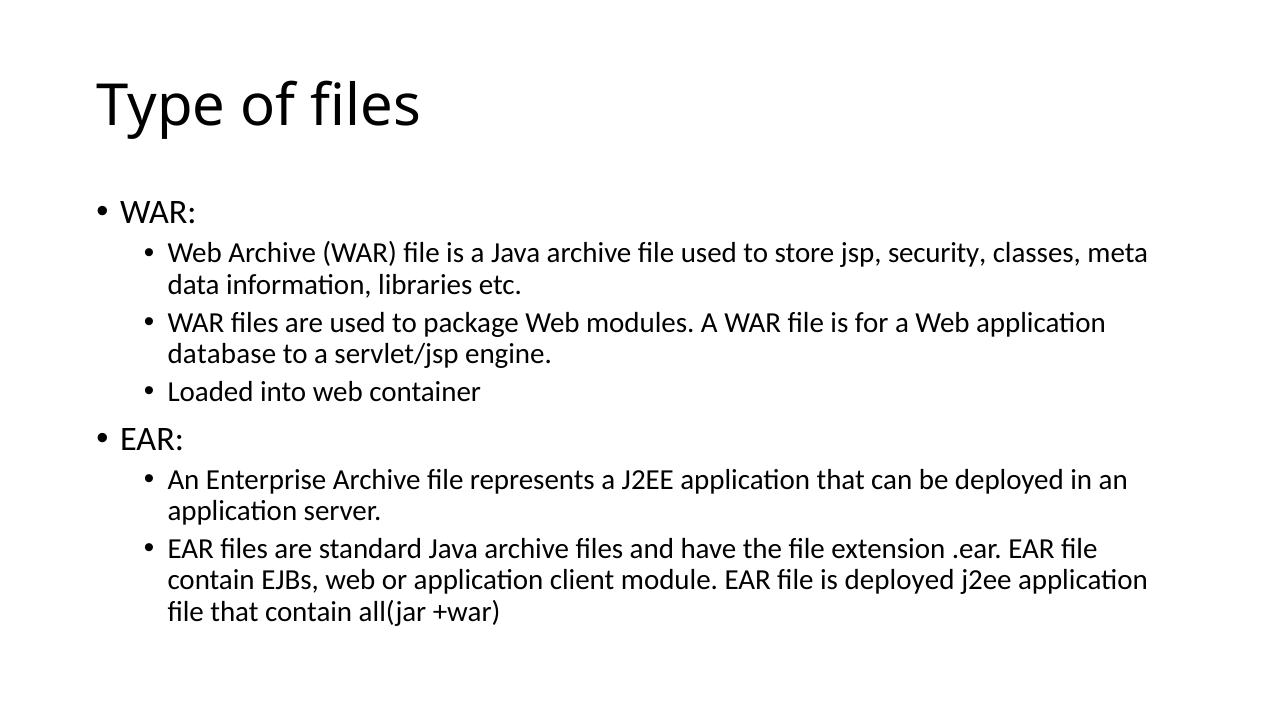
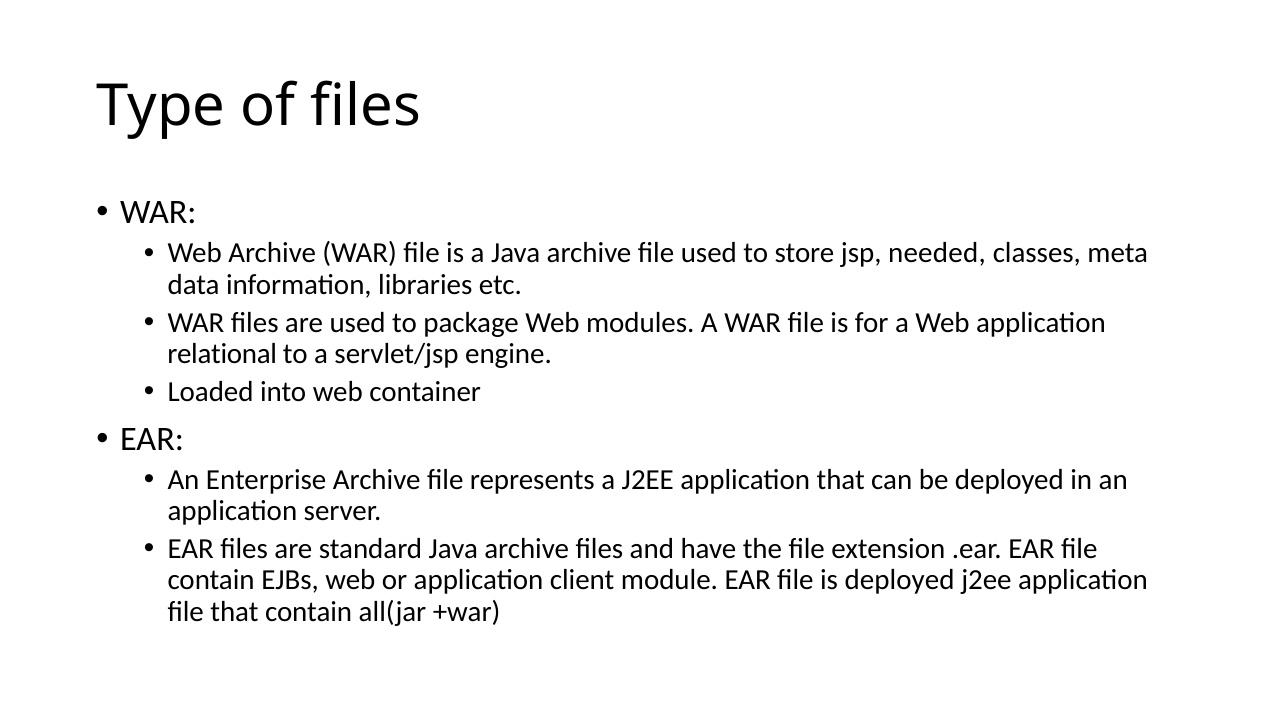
security: security -> needed
database: database -> relational
